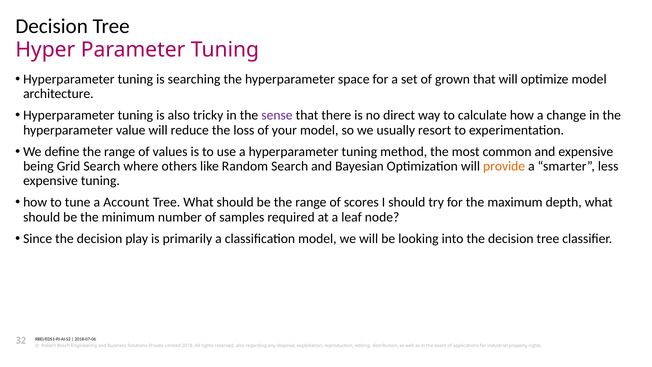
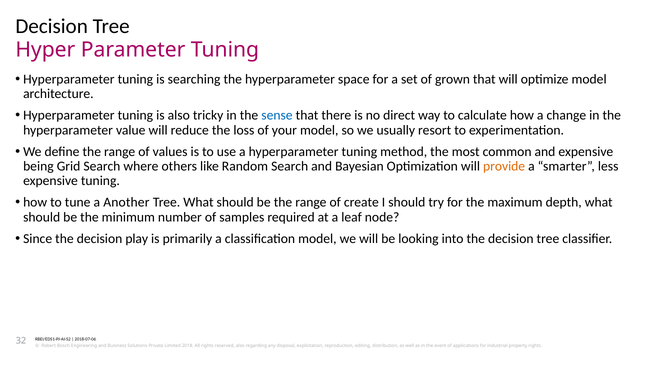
sense colour: purple -> blue
Account: Account -> Another
scores: scores -> create
